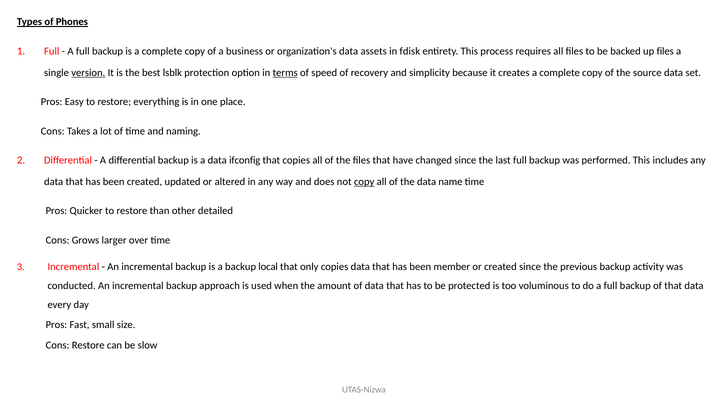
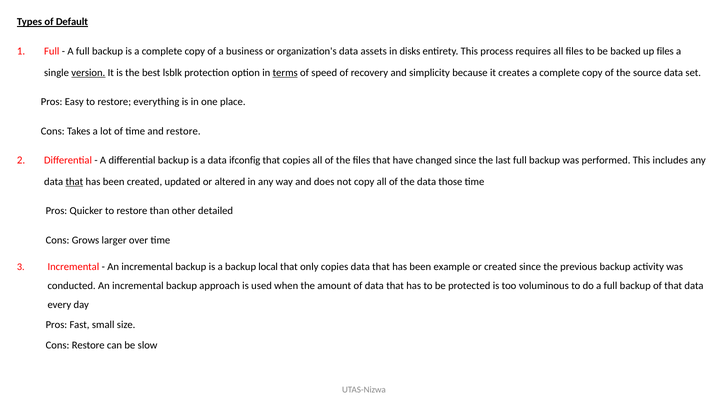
Phones: Phones -> Default
fdisk: fdisk -> disks
and naming: naming -> restore
that at (74, 182) underline: none -> present
copy at (364, 182) underline: present -> none
name: name -> those
member: member -> example
